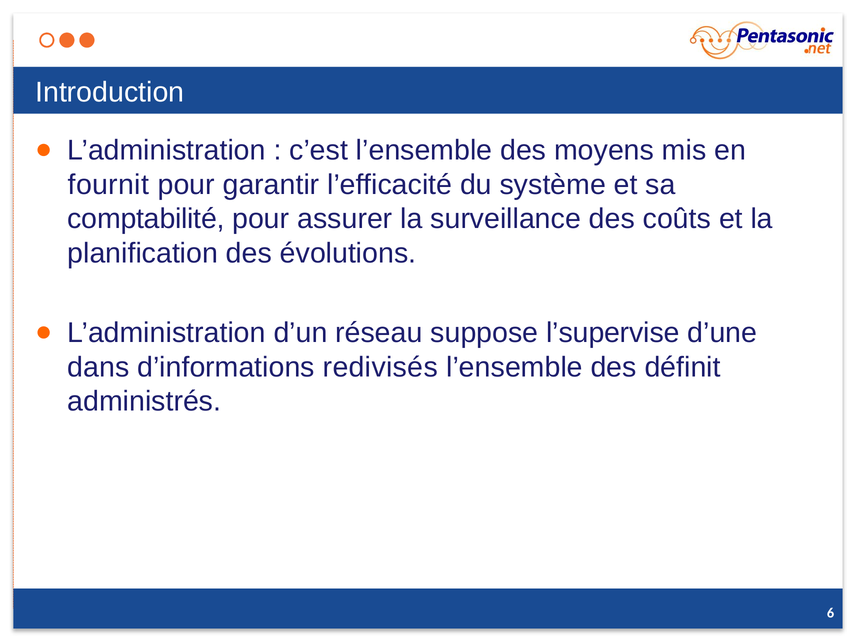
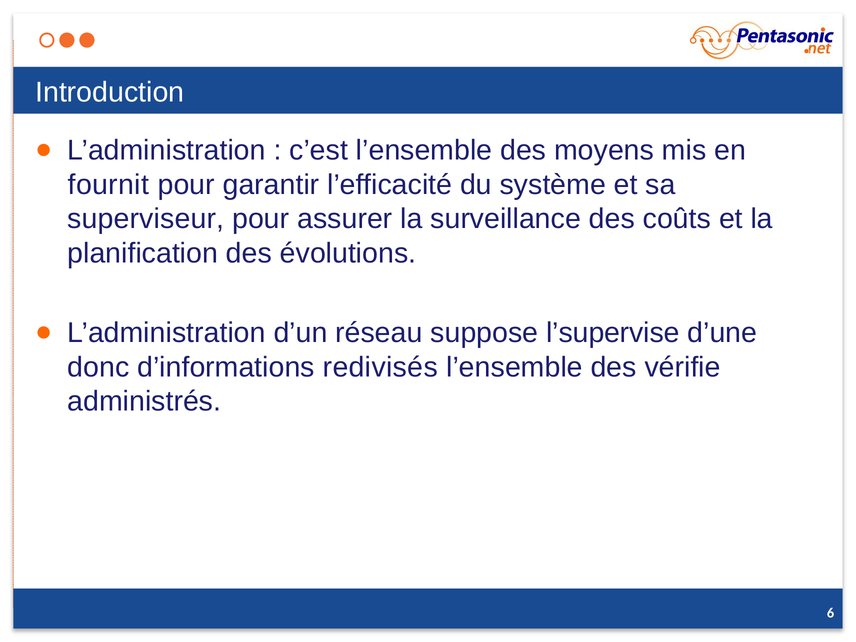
comptabilité: comptabilité -> superviseur
dans: dans -> donc
définit: définit -> vérifie
